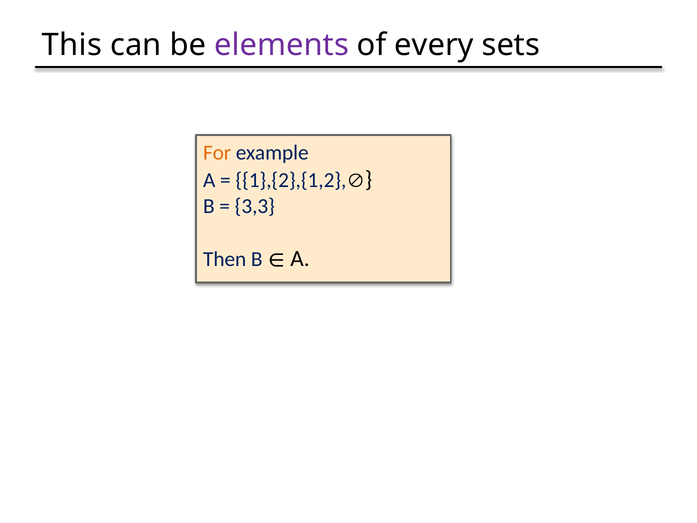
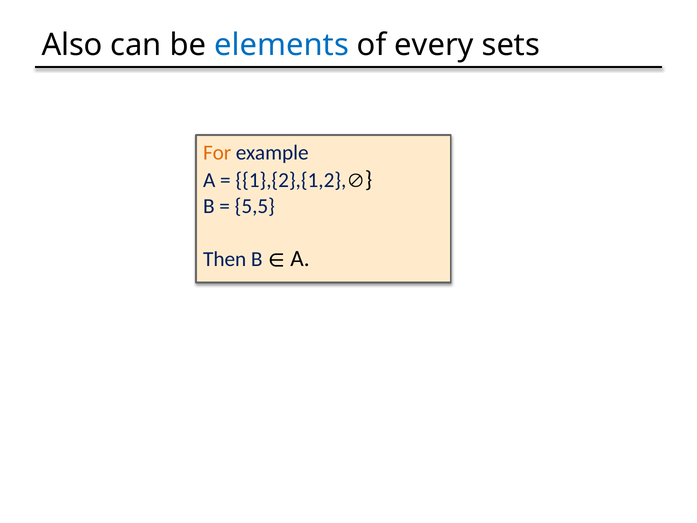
This: This -> Also
elements colour: purple -> blue
3,3: 3,3 -> 5,5
